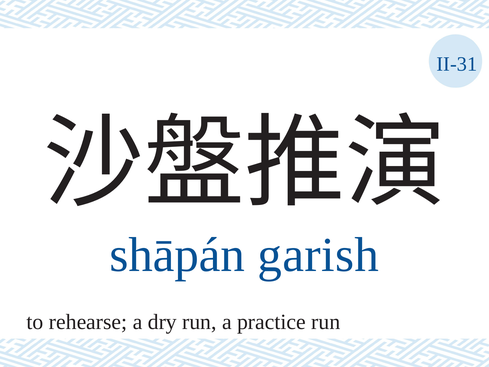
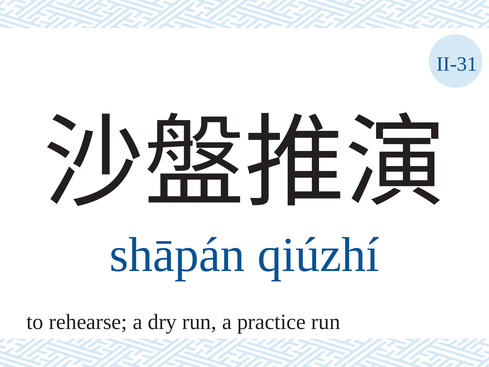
garish: garish -> qiúzhí
